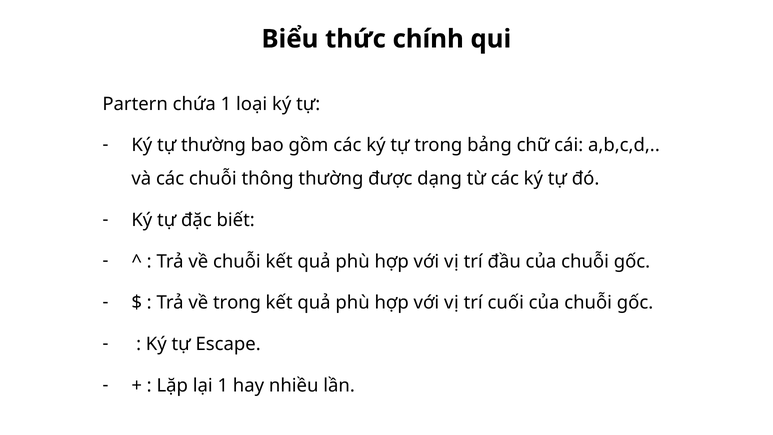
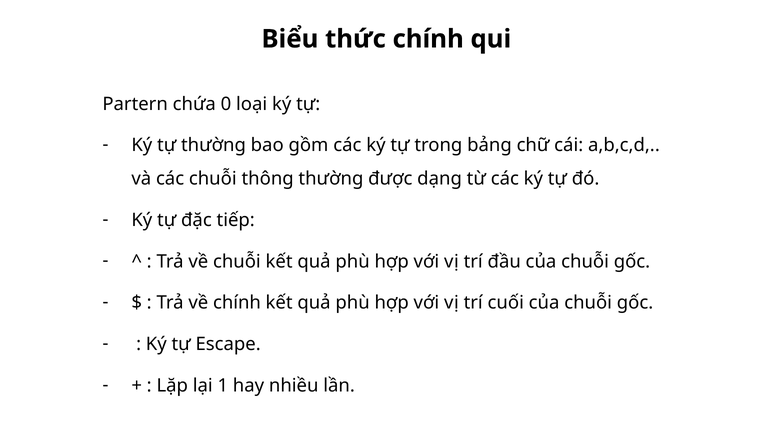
chứa 1: 1 -> 0
biết: biết -> tiếp
về trong: trong -> chính
